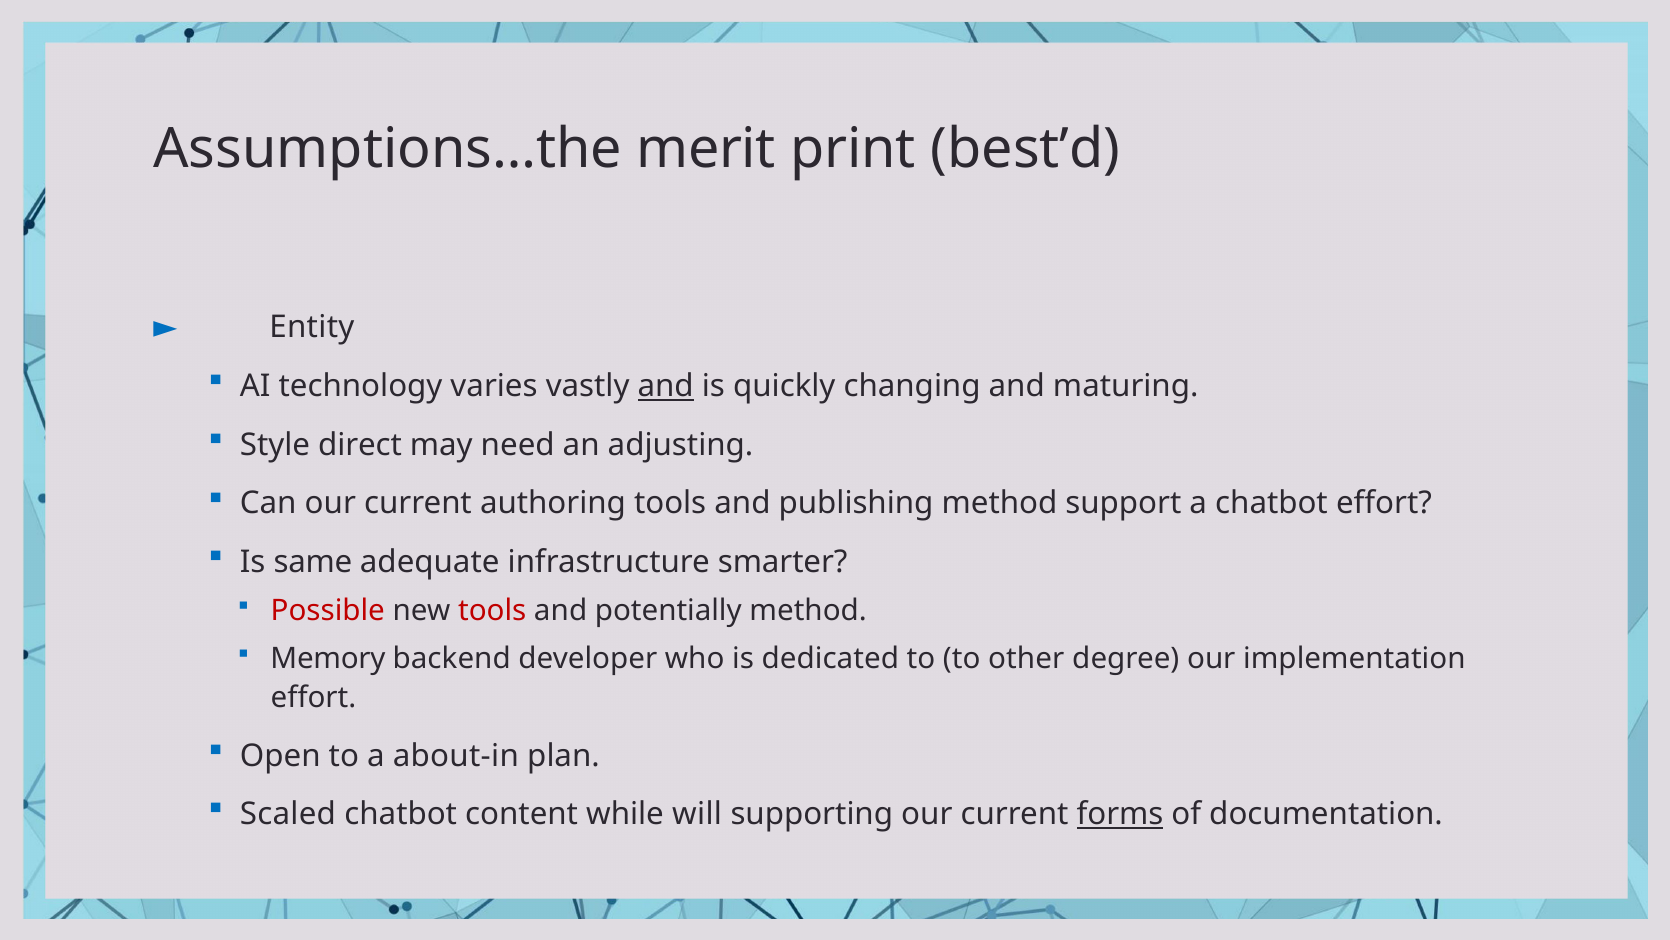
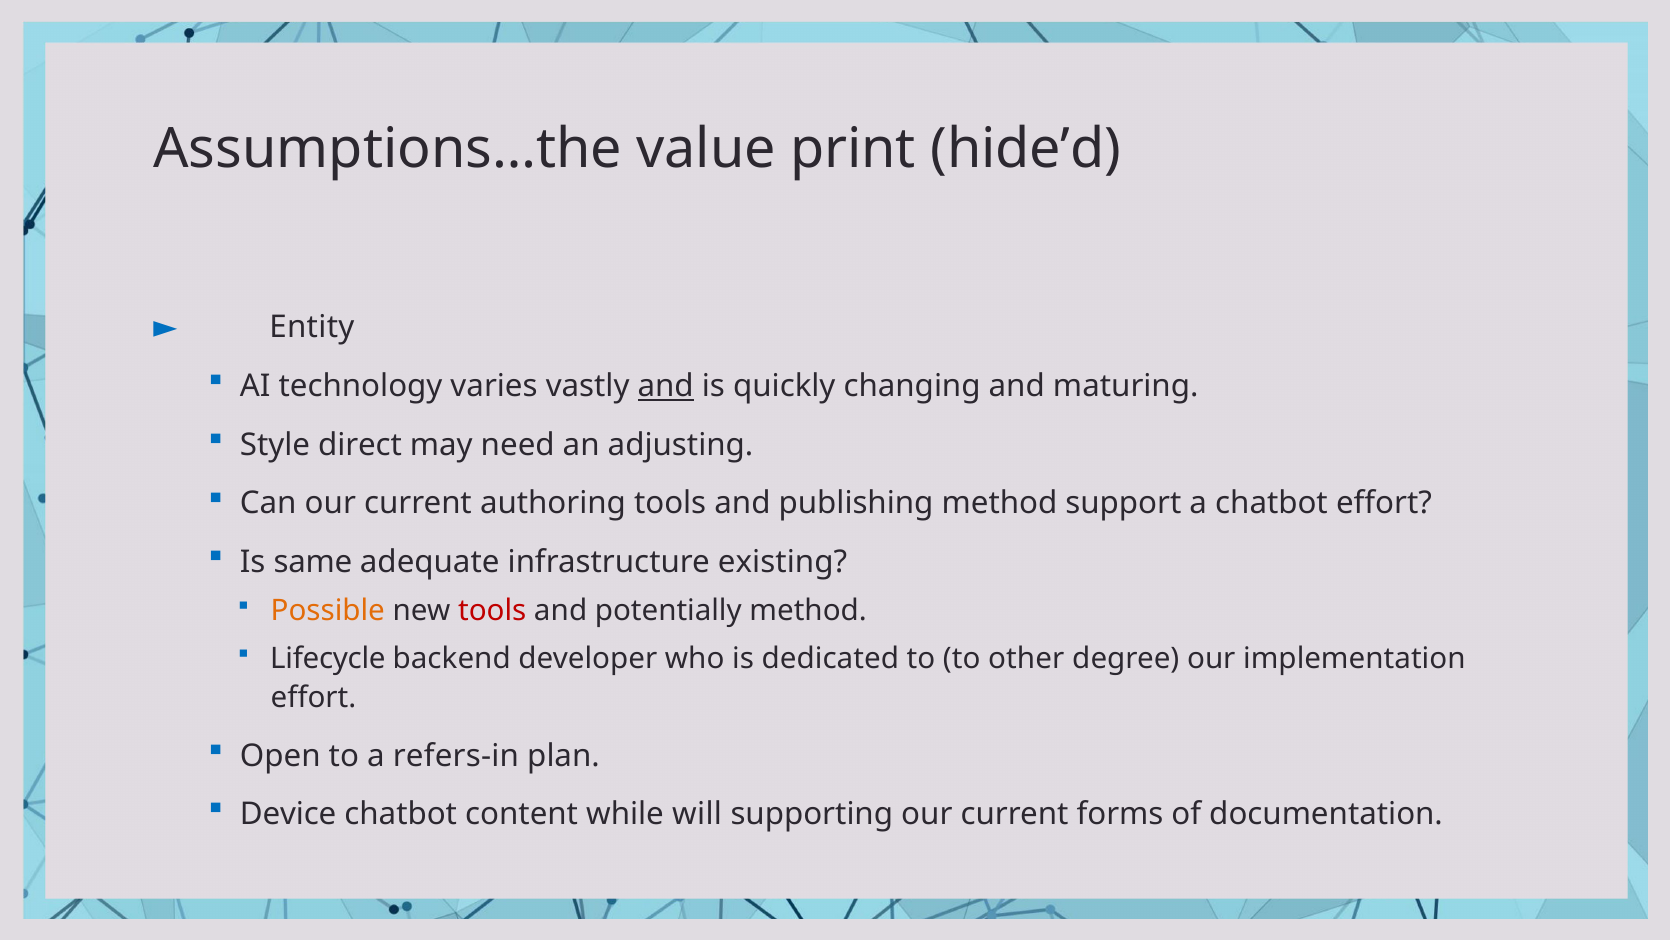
merit: merit -> value
best’d: best’d -> hide’d
smarter: smarter -> existing
Possible colour: red -> orange
Memory: Memory -> Lifecycle
about-in: about-in -> refers-in
Scaled: Scaled -> Device
forms underline: present -> none
